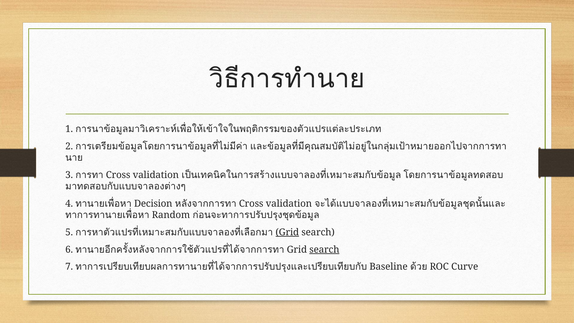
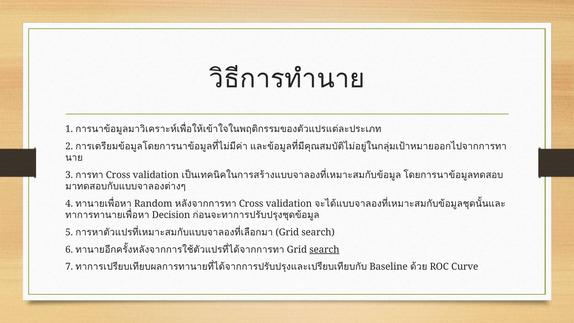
Decision: Decision -> Random
Random: Random -> Decision
Grid at (287, 232) underline: present -> none
